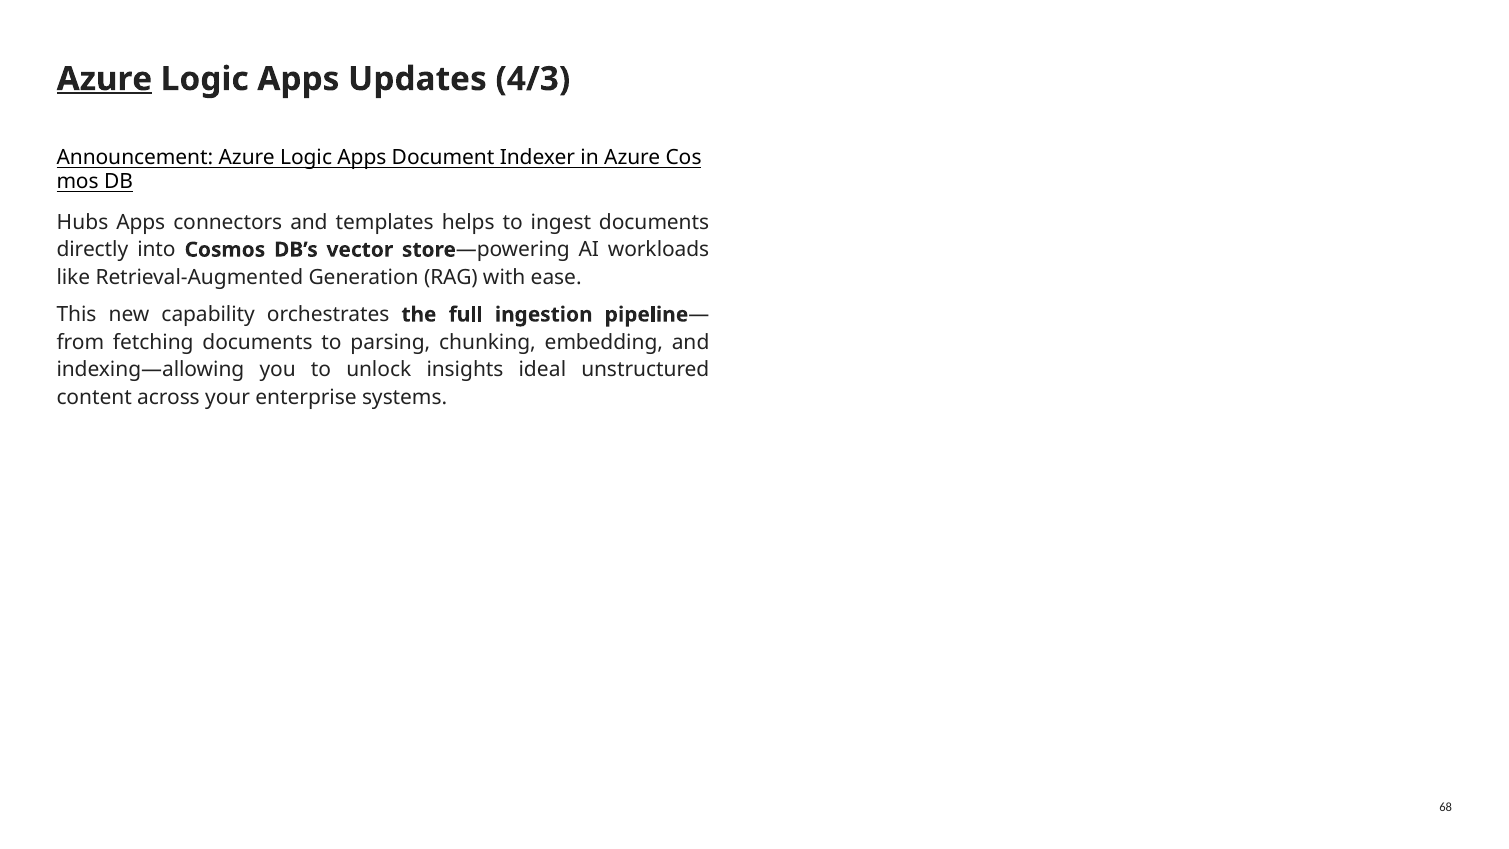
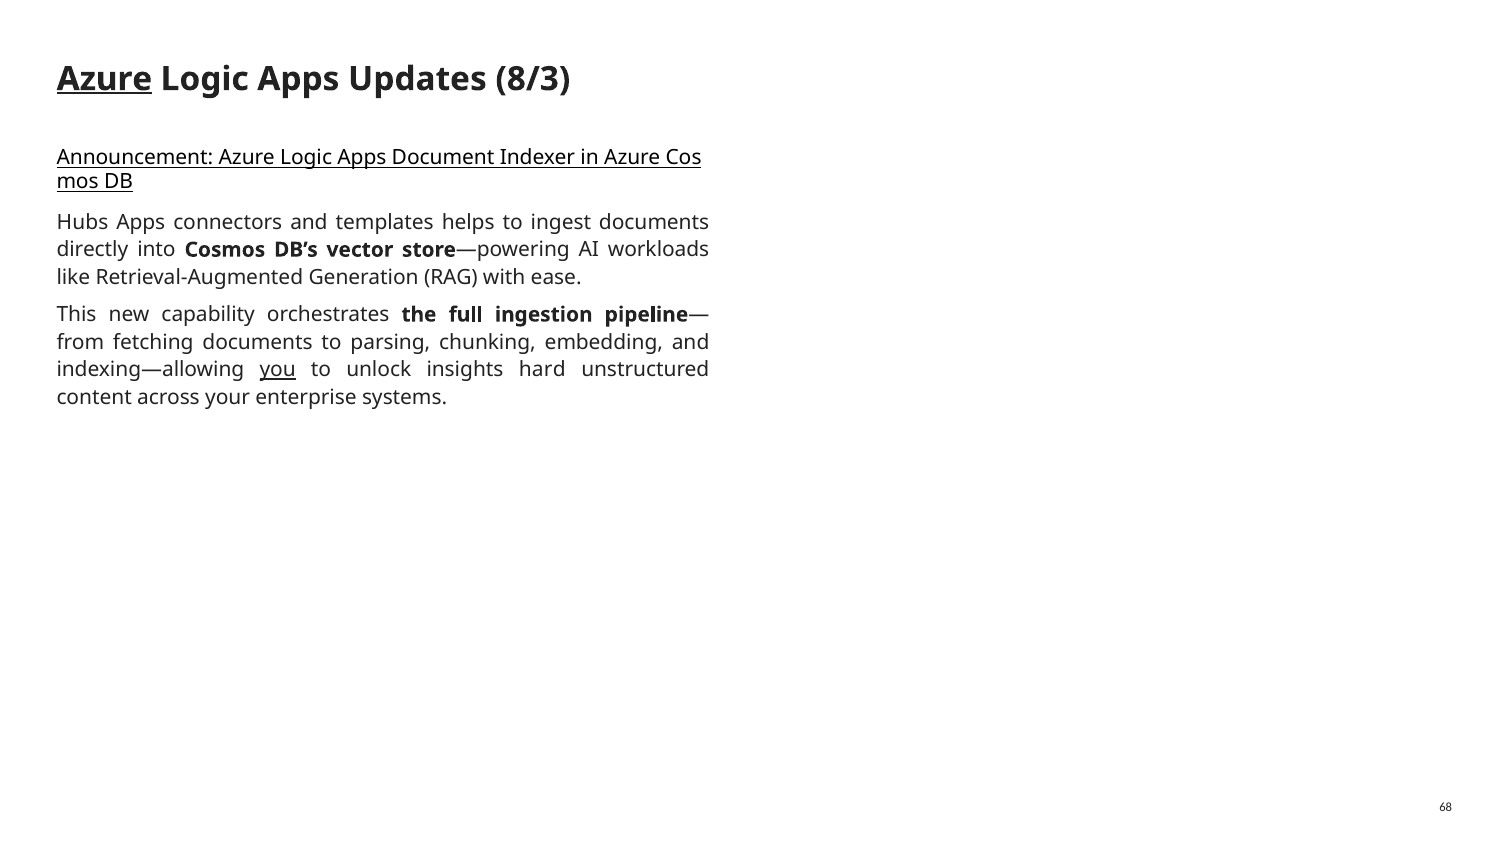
4/3: 4/3 -> 8/3
you underline: none -> present
ideal: ideal -> hard
